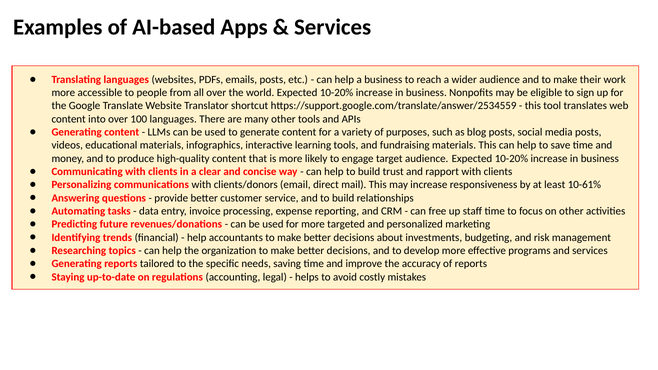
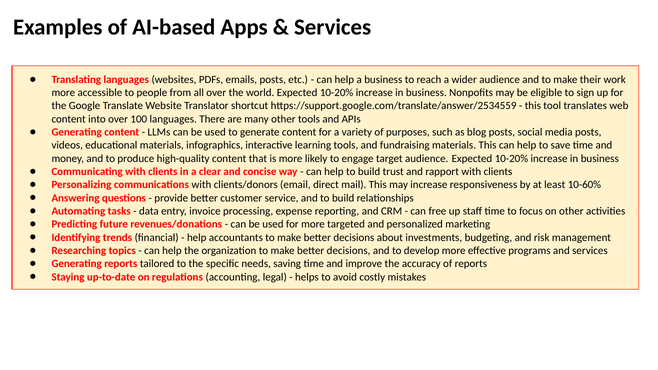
10-61%: 10-61% -> 10-60%
